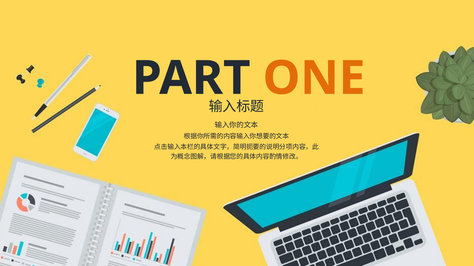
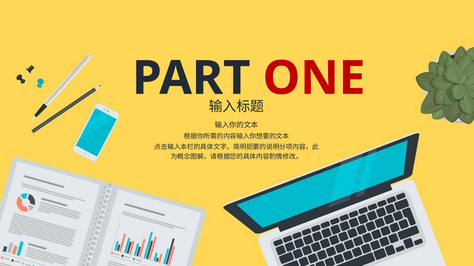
ONE colour: orange -> red
